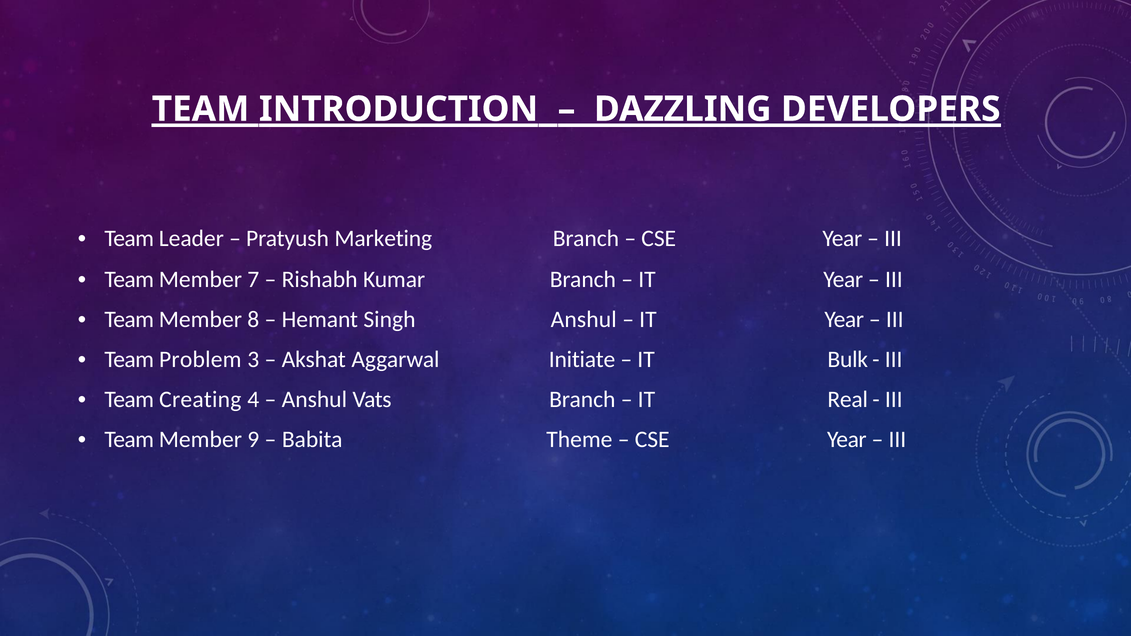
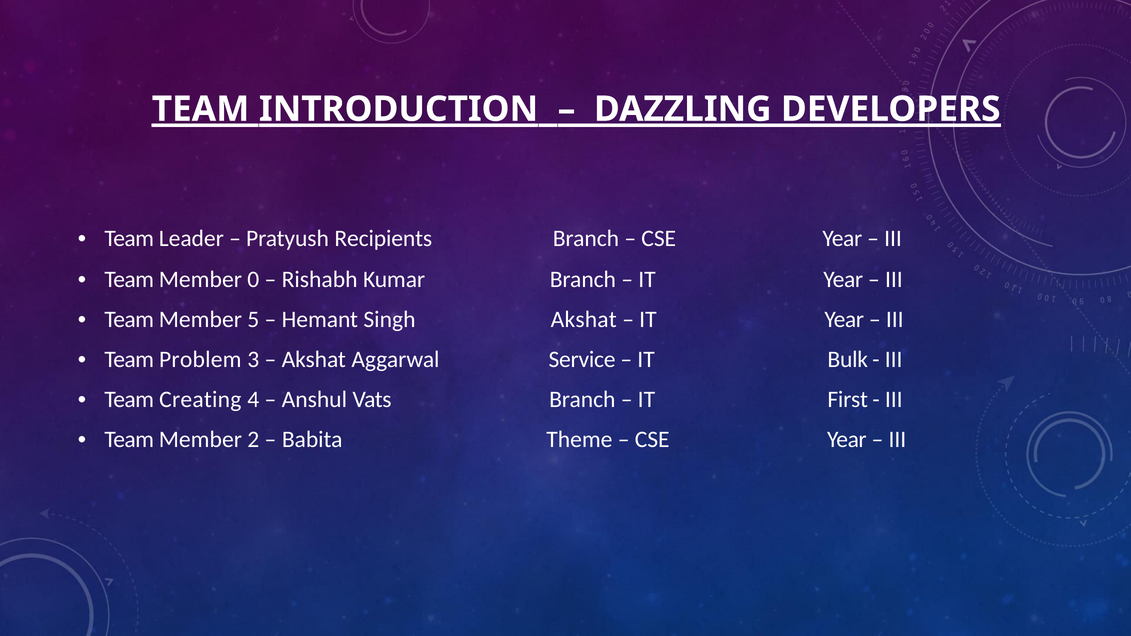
Marketing: Marketing -> Recipients
7: 7 -> 0
8: 8 -> 5
Singh Anshul: Anshul -> Akshat
Initiate: Initiate -> Service
Real: Real -> First
9: 9 -> 2
